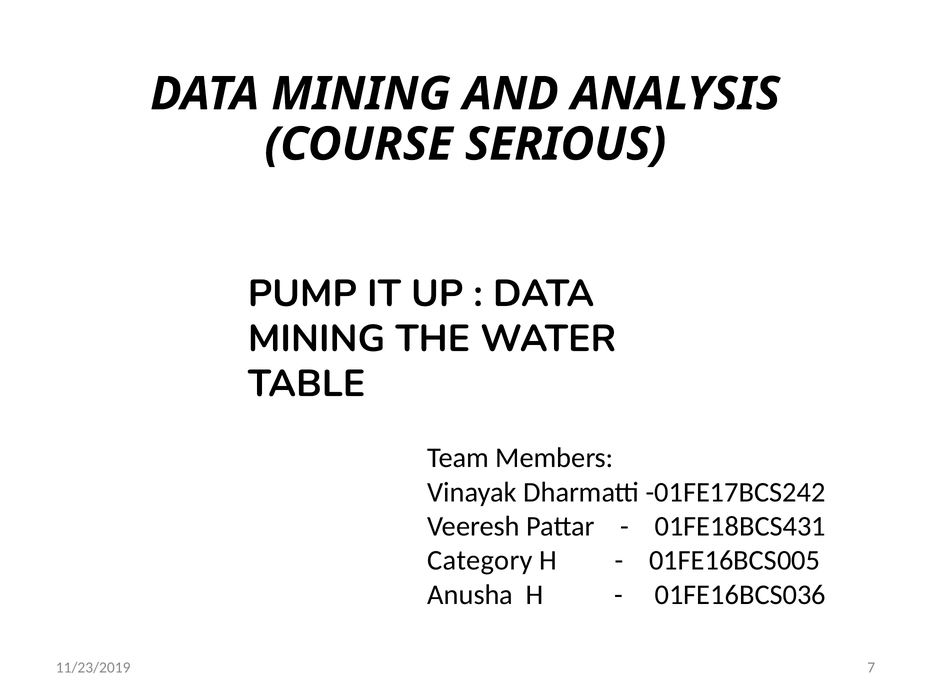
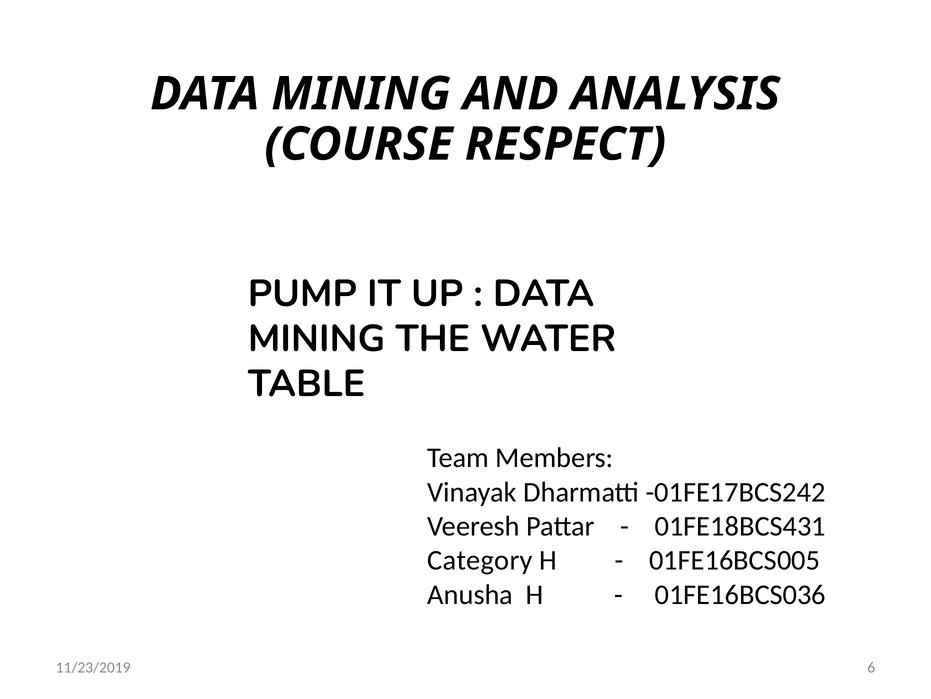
SERIOUS: SERIOUS -> RESPECT
7: 7 -> 6
